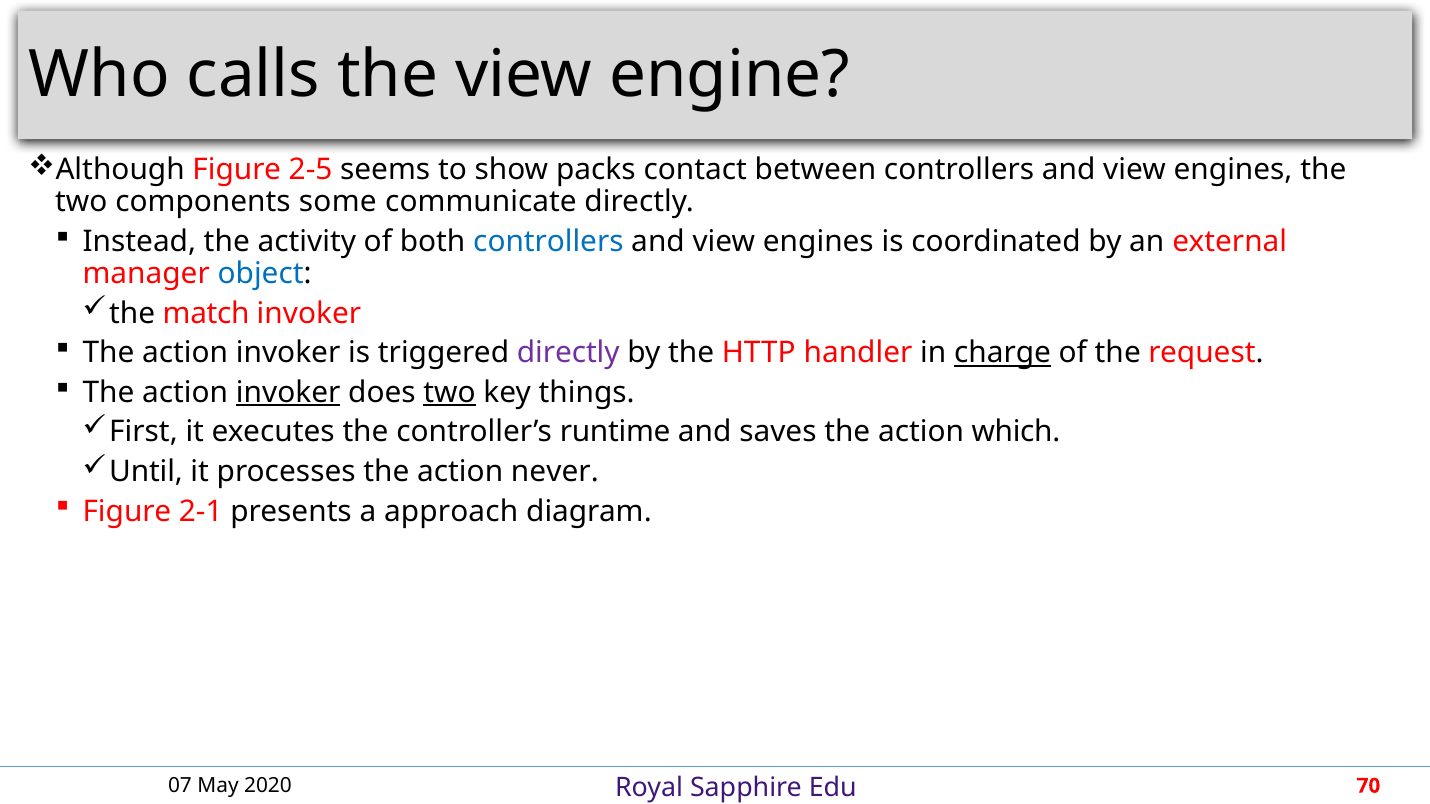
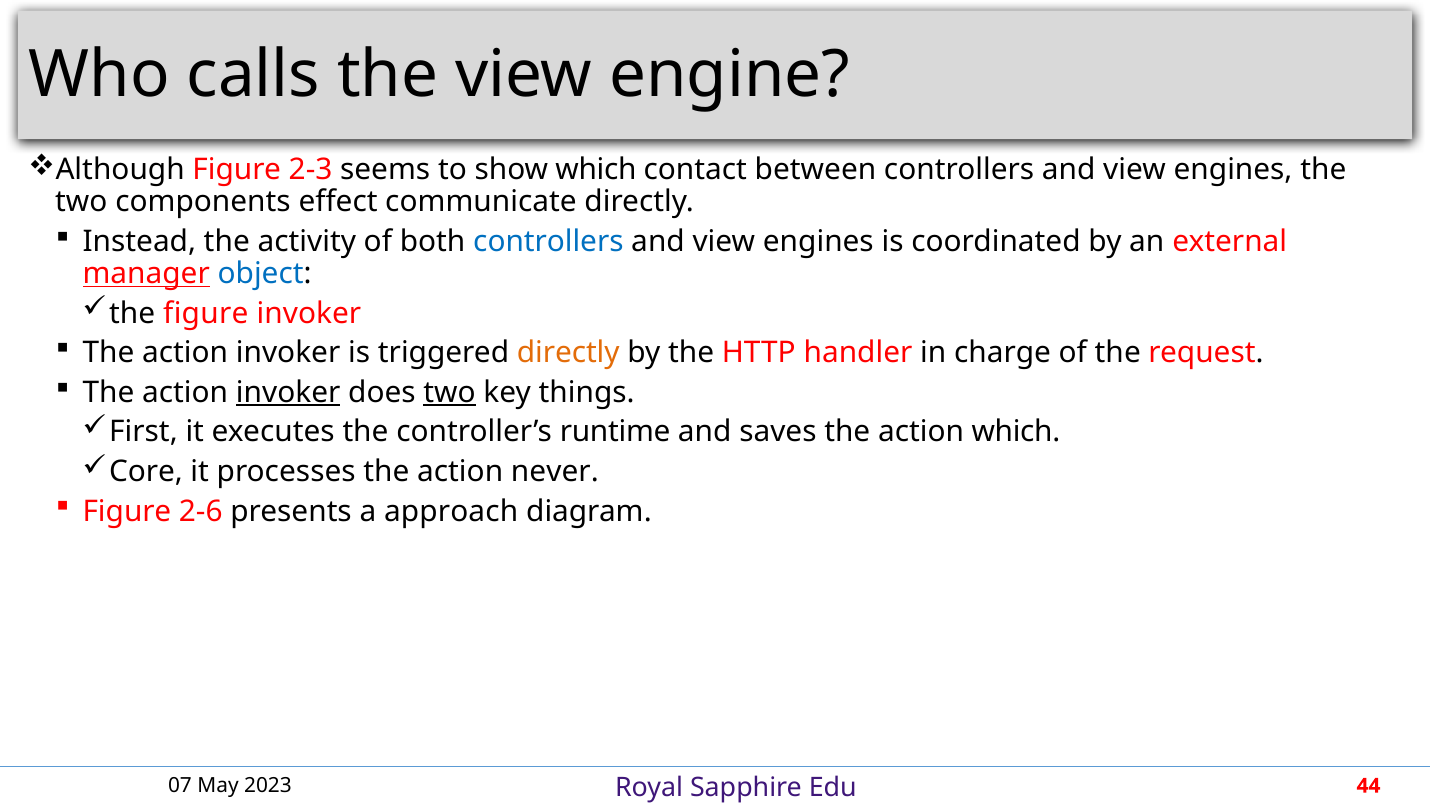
2-5: 2-5 -> 2-3
show packs: packs -> which
some: some -> effect
manager underline: none -> present
the match: match -> figure
directly at (568, 353) colour: purple -> orange
charge underline: present -> none
Until: Until -> Core
2-1: 2-1 -> 2-6
2020: 2020 -> 2023
70: 70 -> 44
